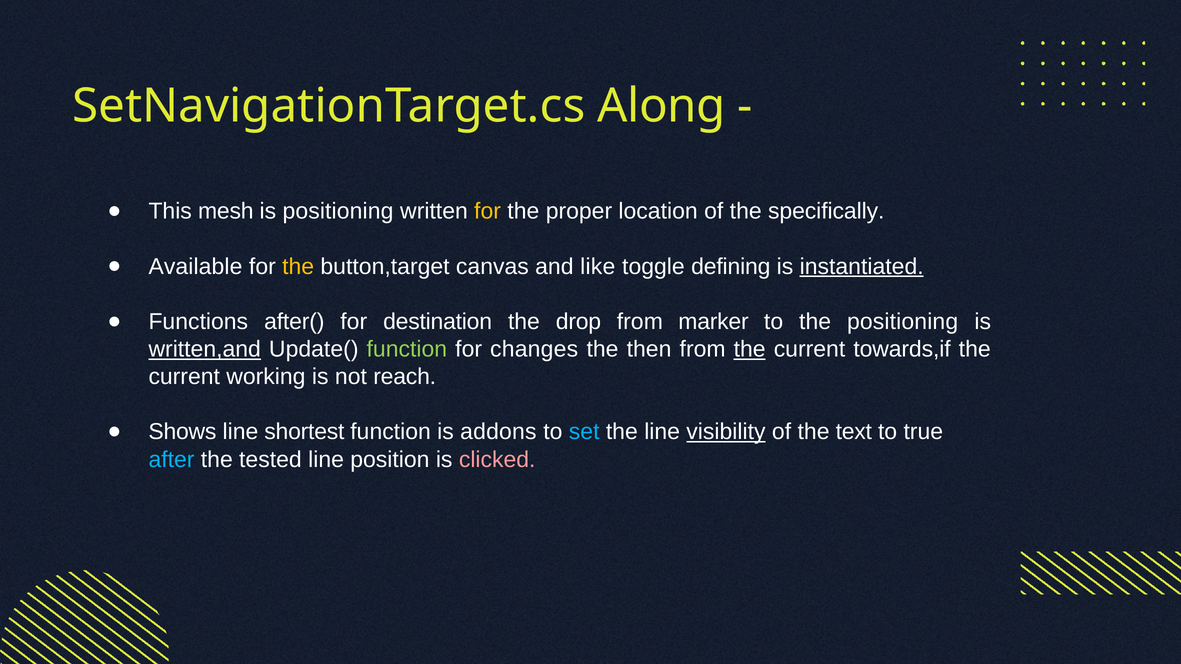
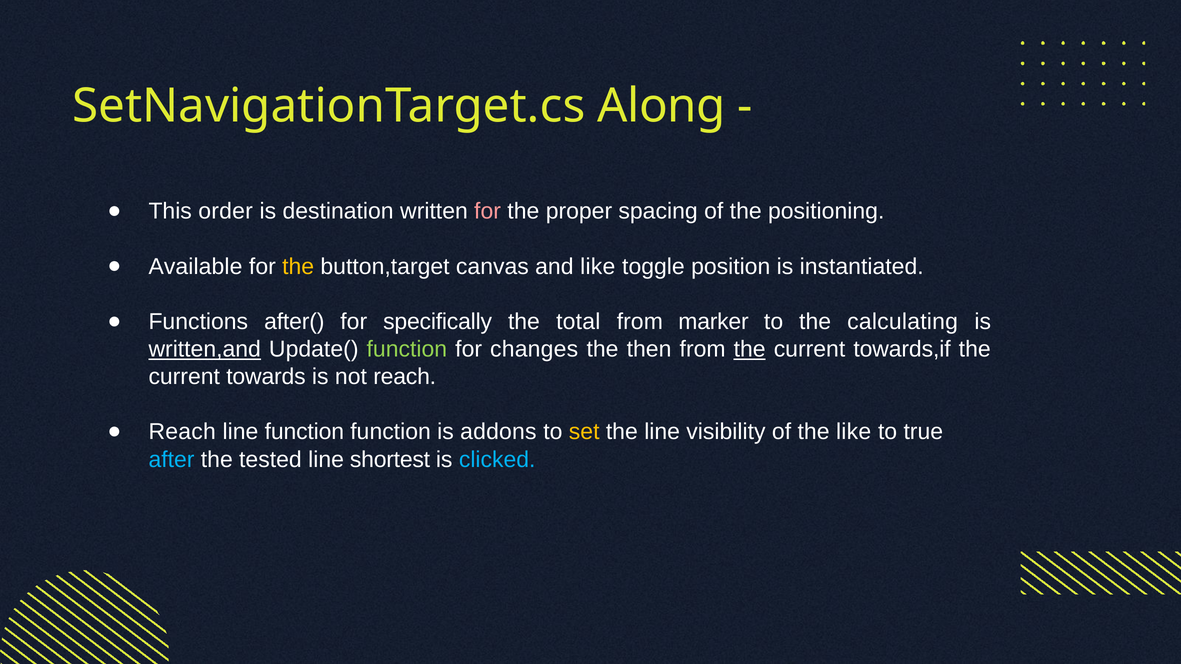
mesh: mesh -> order
is positioning: positioning -> destination
for at (488, 212) colour: yellow -> pink
location: location -> spacing
specifically: specifically -> positioning
defining: defining -> position
instantiated underline: present -> none
destination: destination -> specifically
drop: drop -> total
the positioning: positioning -> calculating
working: working -> towards
Shows at (182, 432): Shows -> Reach
line shortest: shortest -> function
set colour: light blue -> yellow
visibility underline: present -> none
the text: text -> like
position: position -> shortest
clicked colour: pink -> light blue
